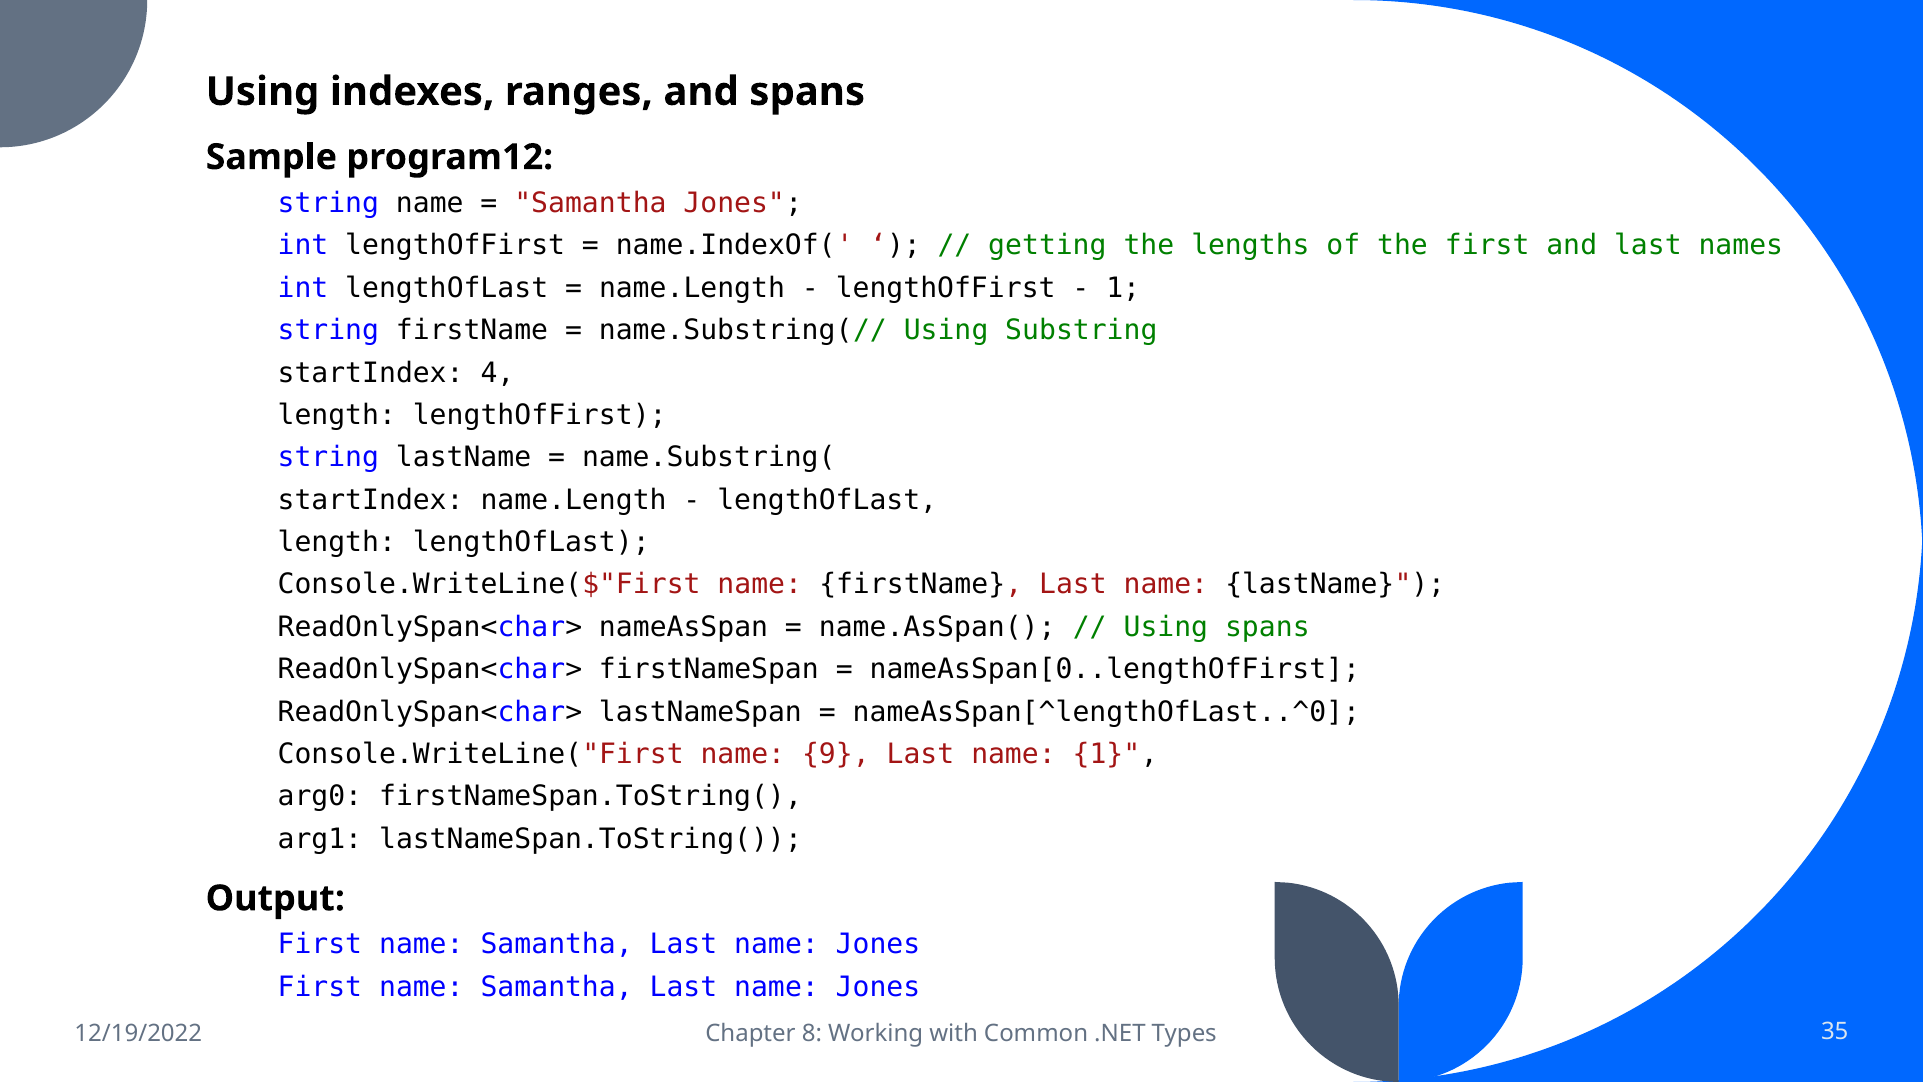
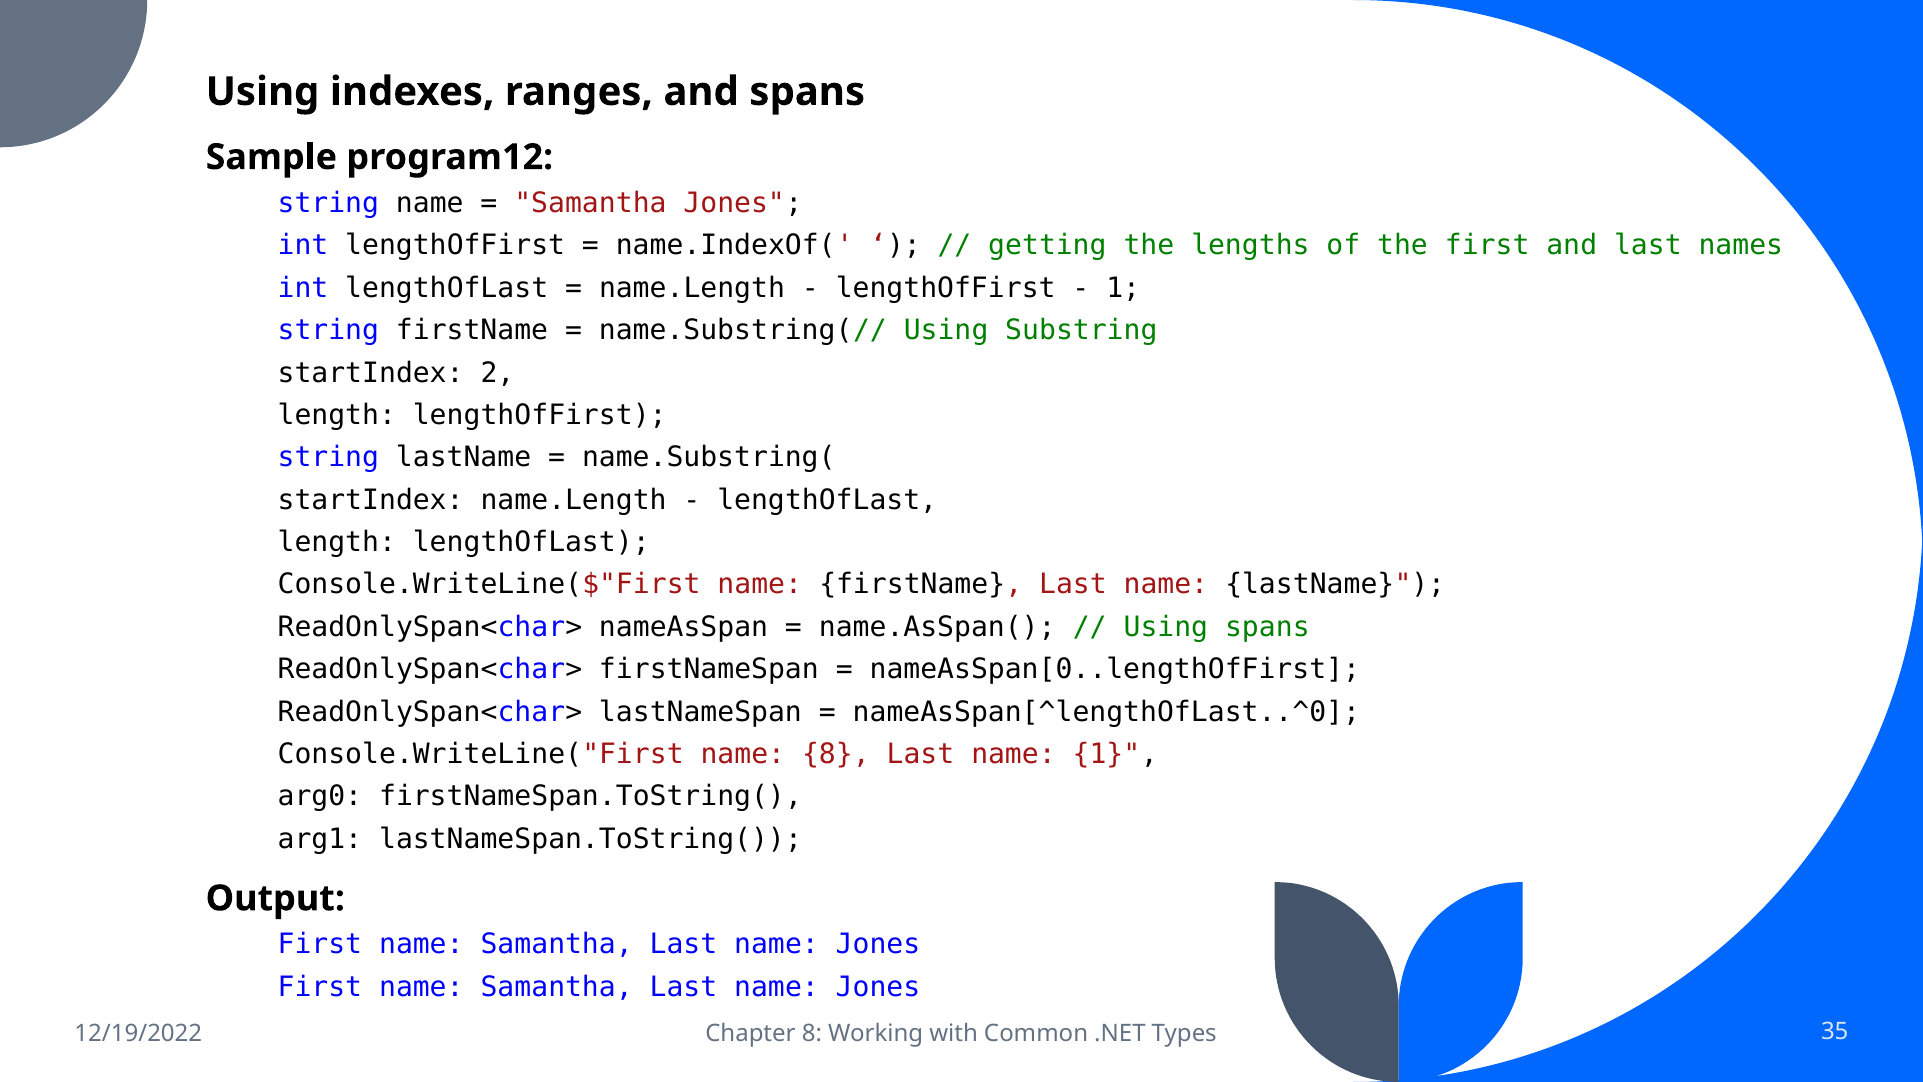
4: 4 -> 2
name 9: 9 -> 8
